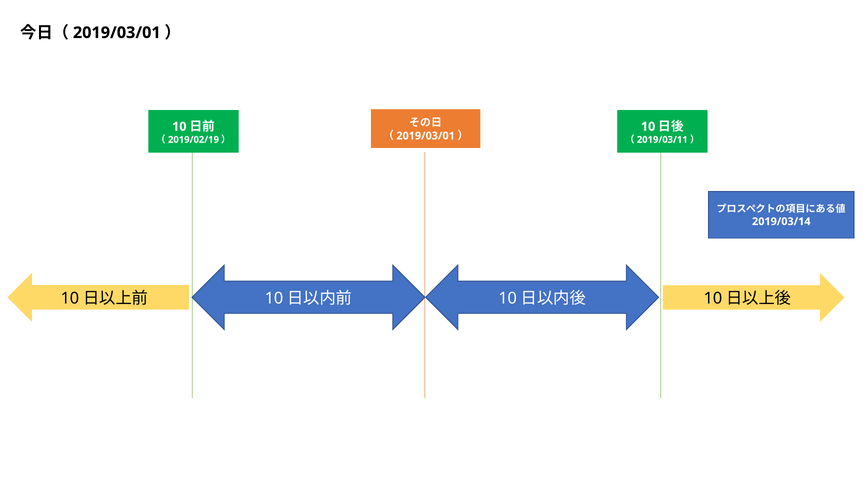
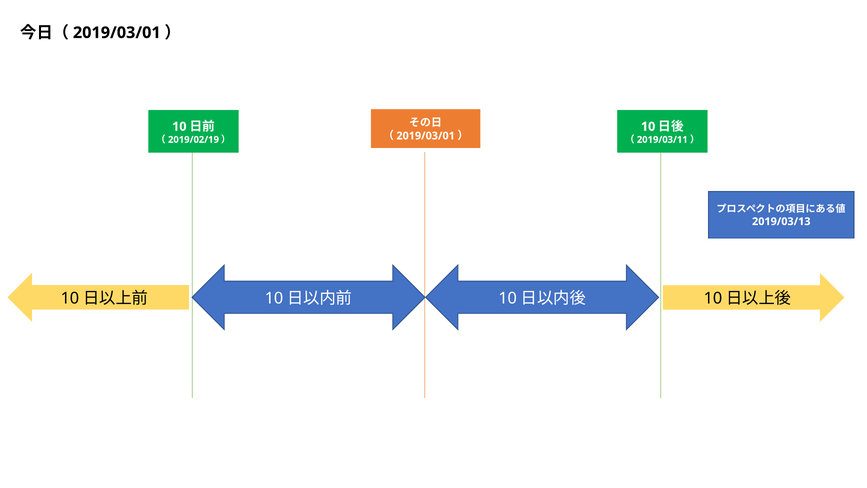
2019/03/14: 2019/03/14 -> 2019/03/13
